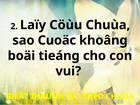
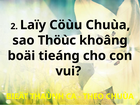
Cuoäc: Cuoäc -> Thöùc
